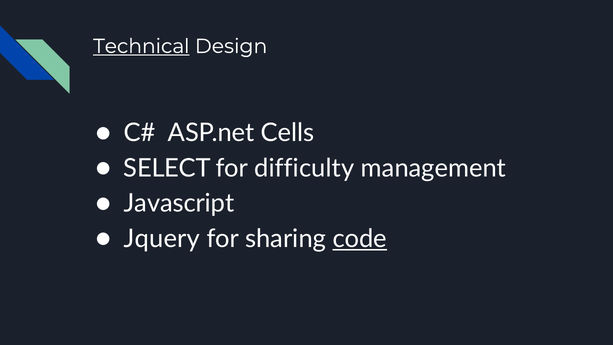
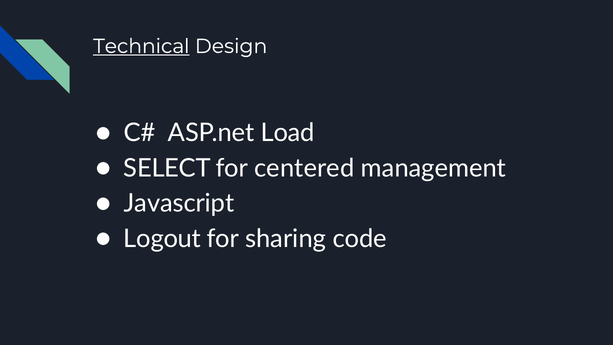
Cells: Cells -> Load
difficulty: difficulty -> centered
Jquery: Jquery -> Logout
code underline: present -> none
